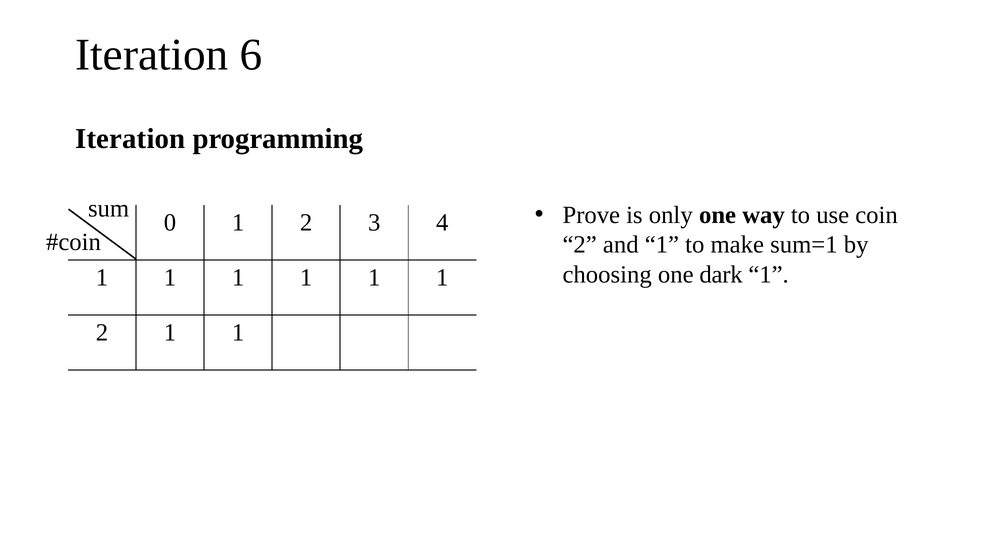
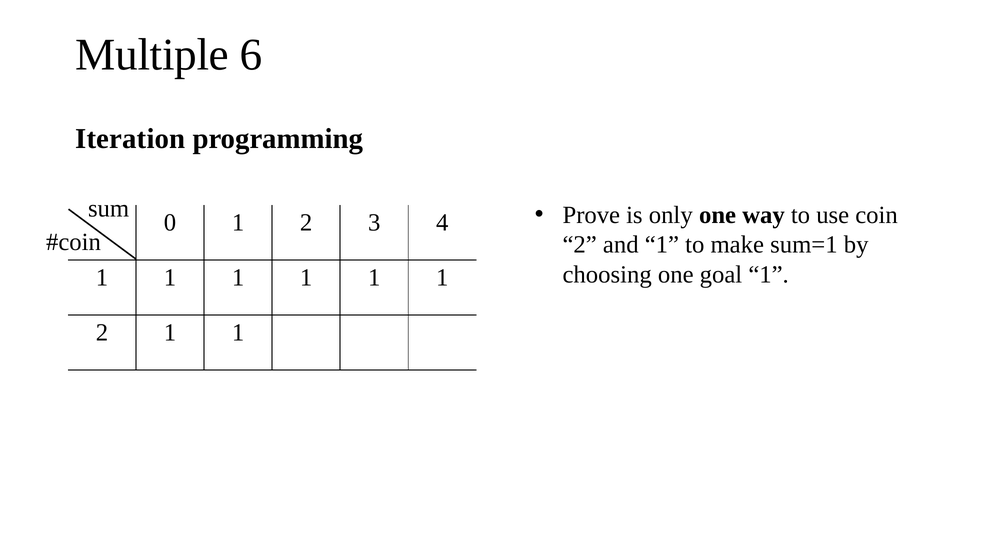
Iteration at (152, 55): Iteration -> Multiple
dark: dark -> goal
